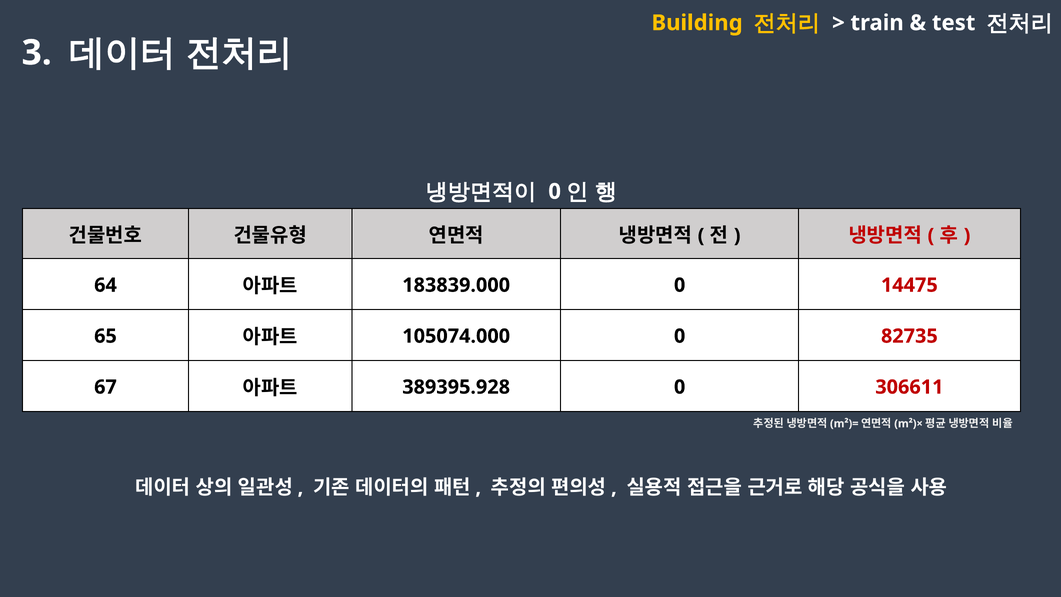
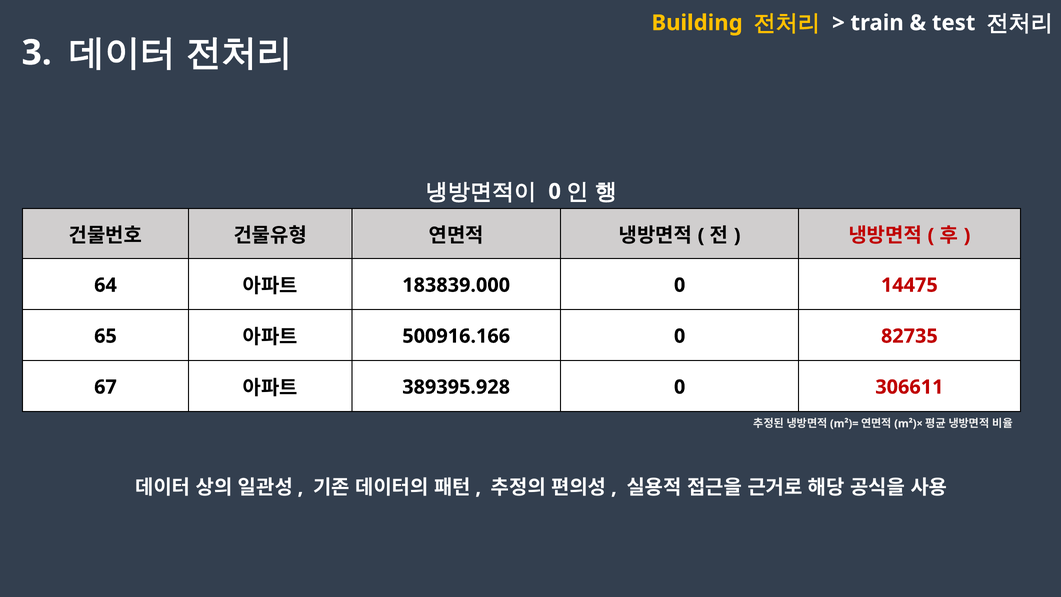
105074.000: 105074.000 -> 500916.166
